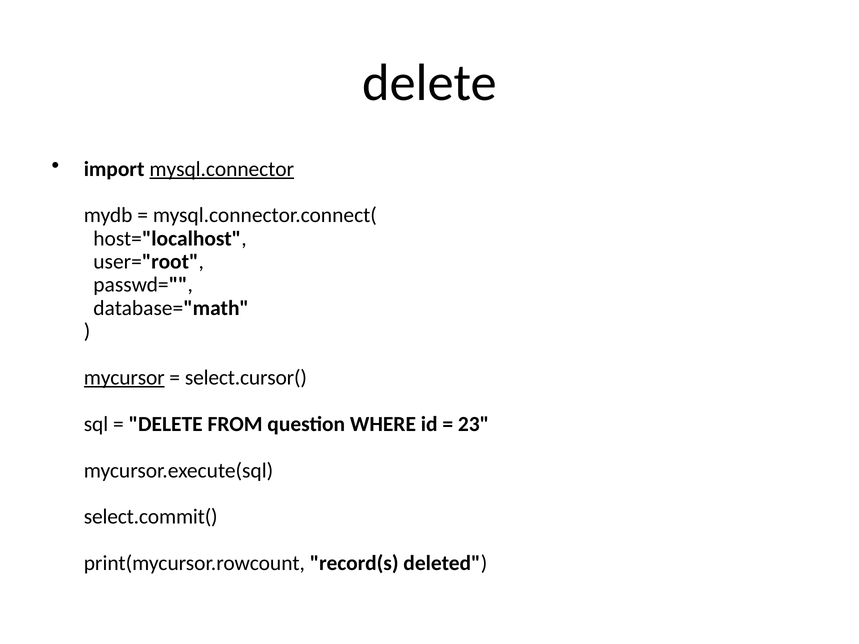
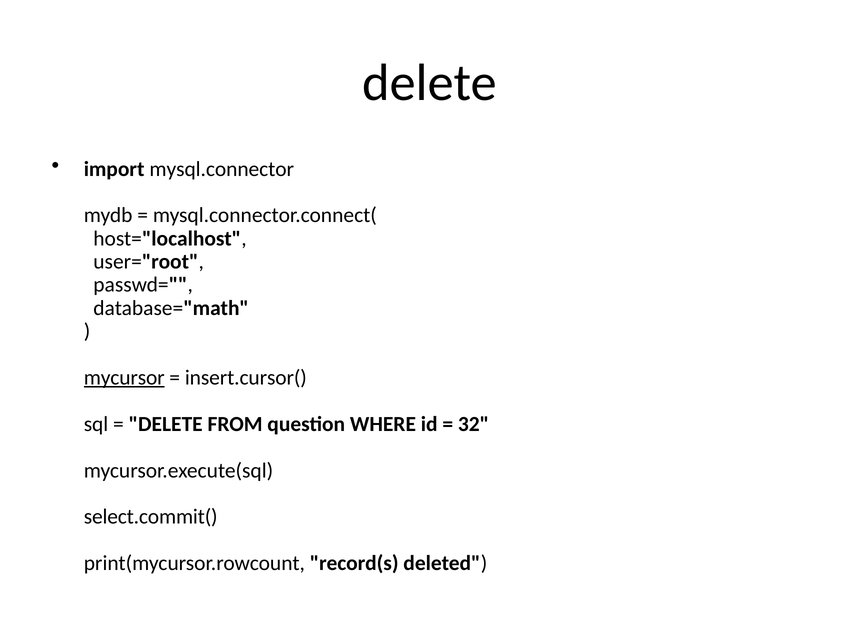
mysql.connector underline: present -> none
select.cursor(: select.cursor( -> insert.cursor(
23: 23 -> 32
